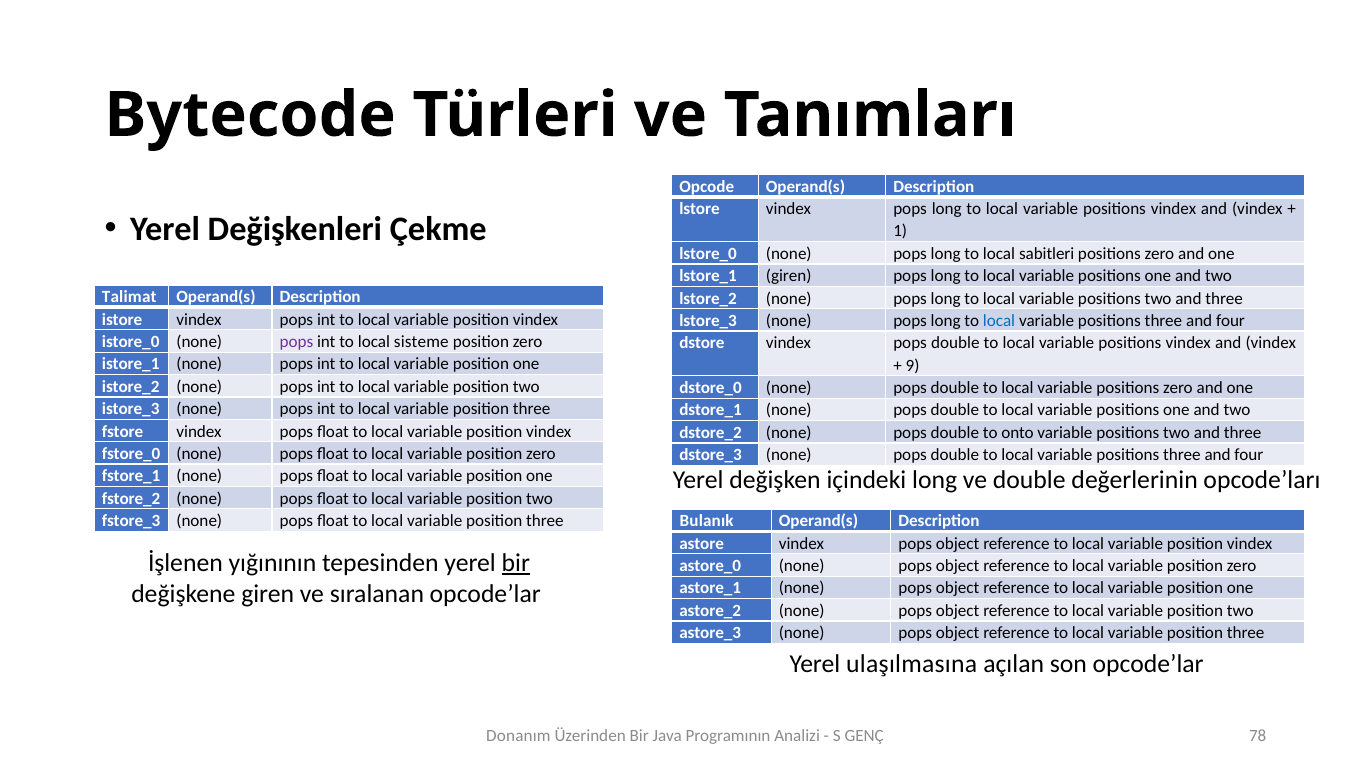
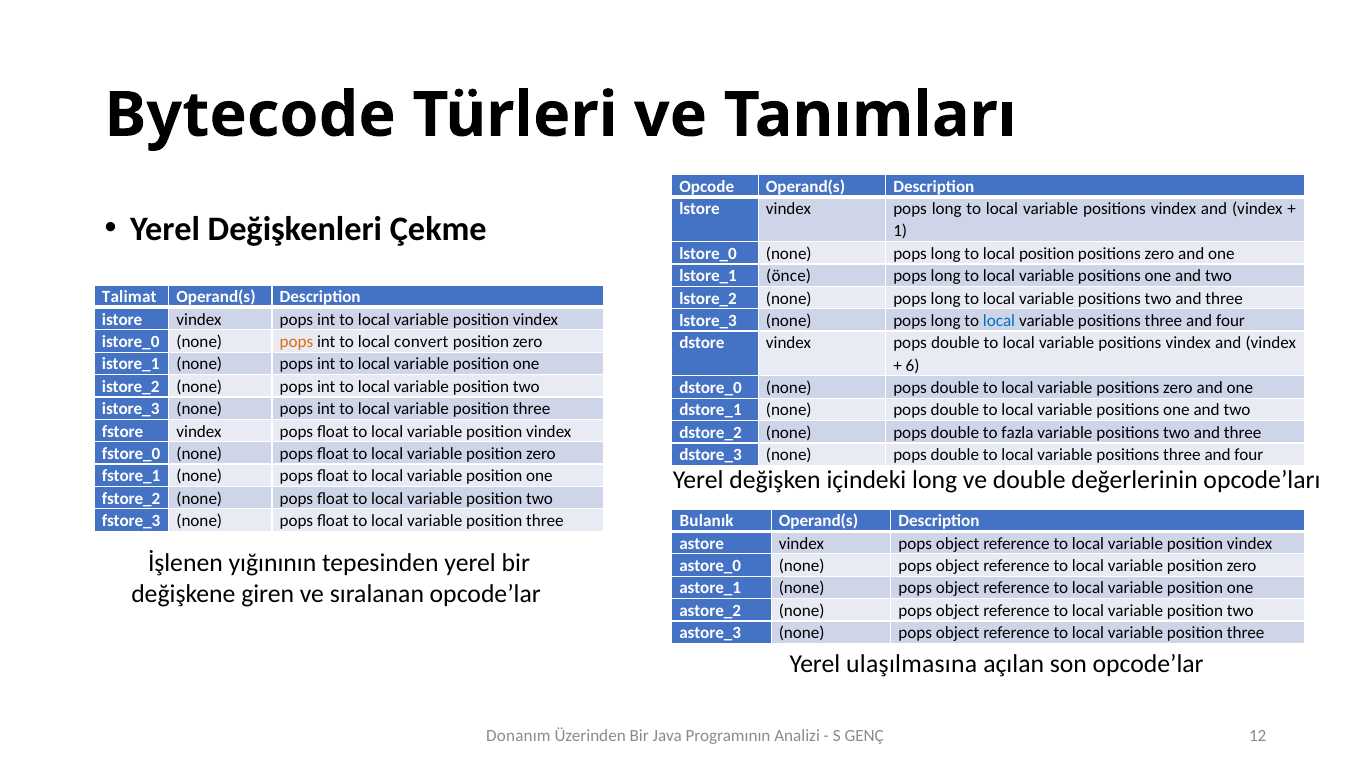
local sabitleri: sabitleri -> position
giren at (789, 276): giren -> önce
pops at (296, 342) colour: purple -> orange
sisteme: sisteme -> convert
9: 9 -> 6
onto: onto -> fazla
bir at (516, 563) underline: present -> none
78: 78 -> 12
